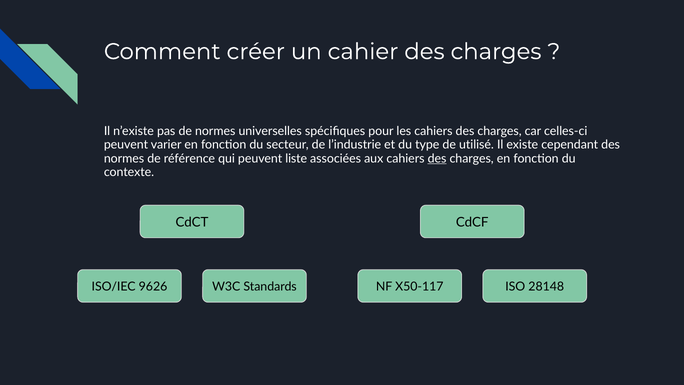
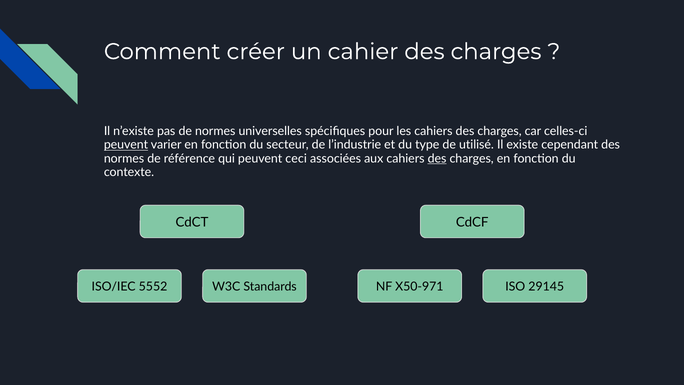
peuvent at (126, 145) underline: none -> present
liste: liste -> ceci
9626: 9626 -> 5552
X50-117: X50-117 -> X50-971
28148: 28148 -> 29145
